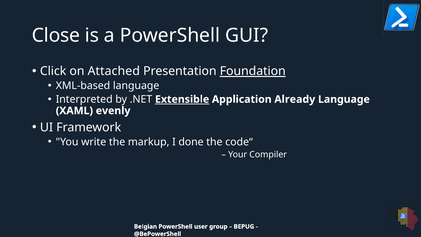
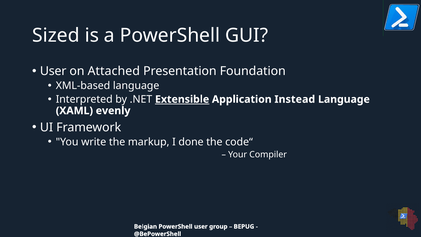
Close: Close -> Sized
Click at (53, 71): Click -> User
Foundation underline: present -> none
Already: Already -> Instead
